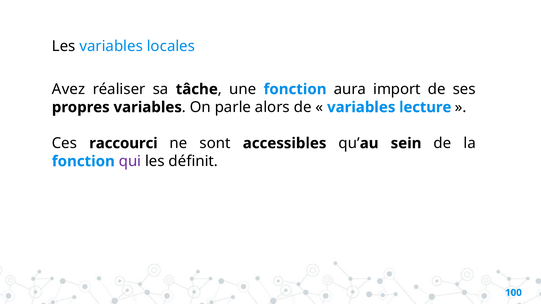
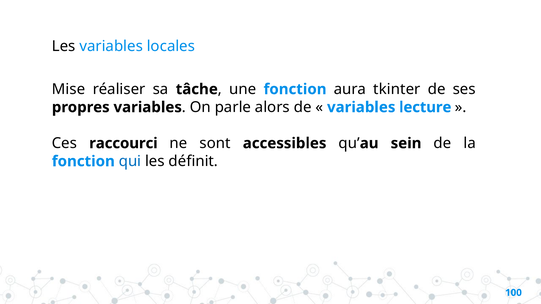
Avez: Avez -> Mise
import: import -> tkinter
qui colour: purple -> blue
